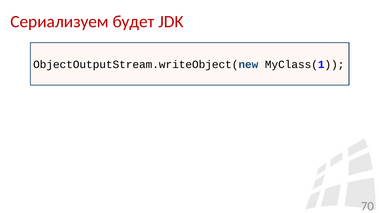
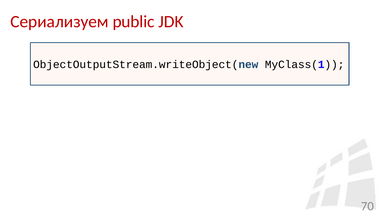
будет: будет -> public
